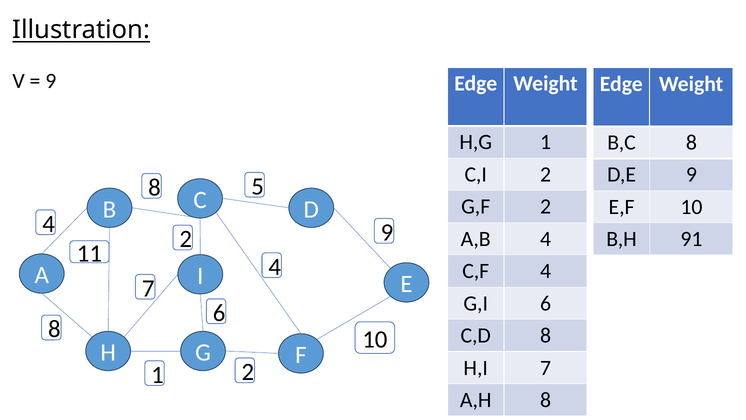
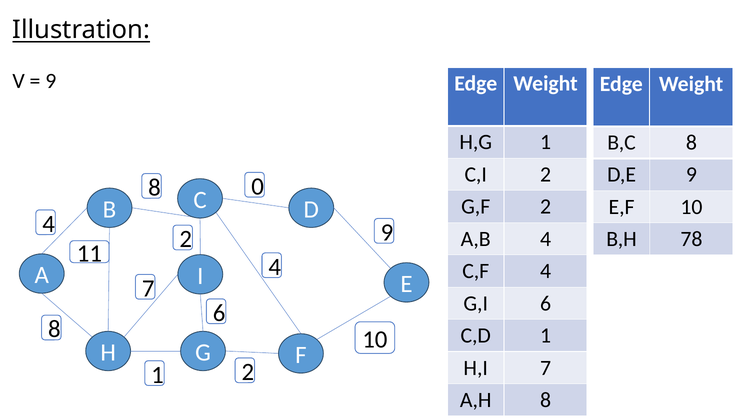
5: 5 -> 0
91: 91 -> 78
C,D 8: 8 -> 1
